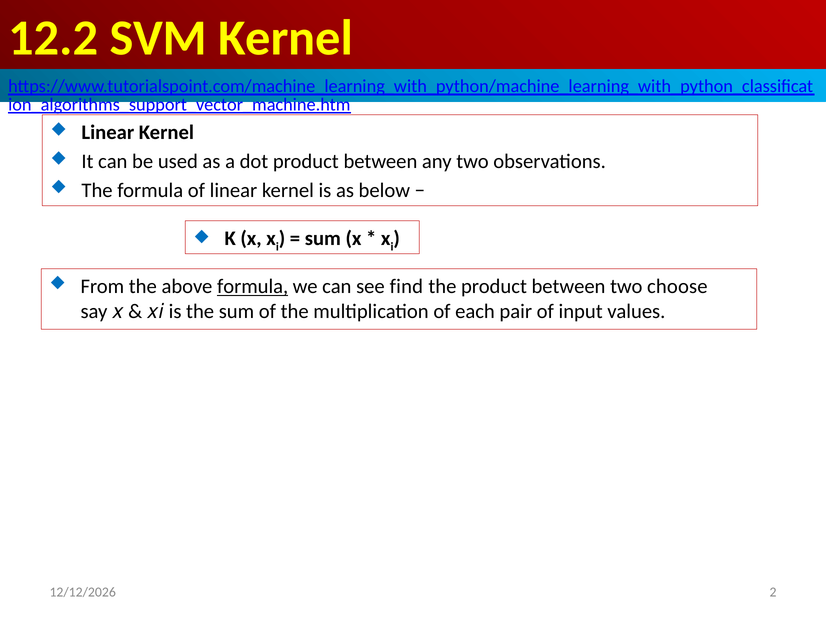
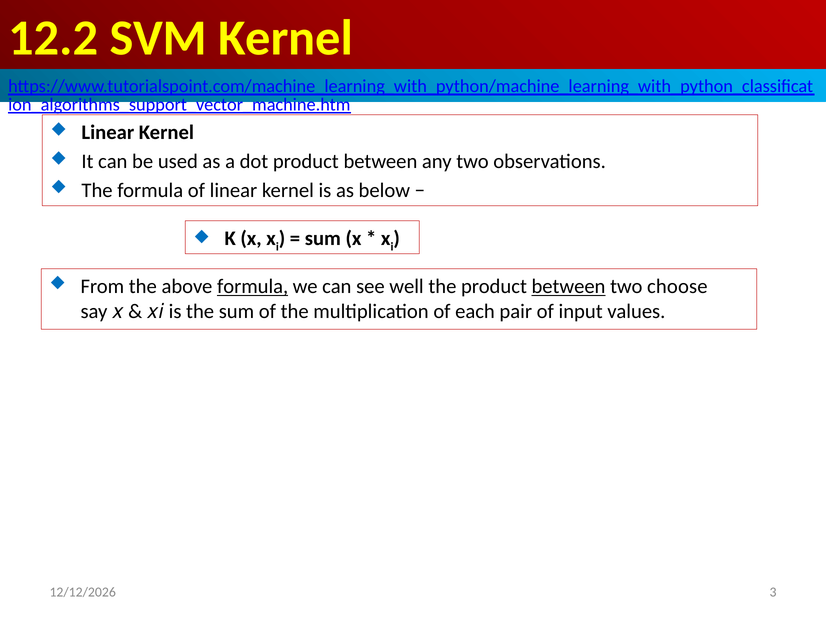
find: find -> well
between at (568, 286) underline: none -> present
2: 2 -> 3
